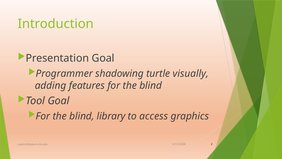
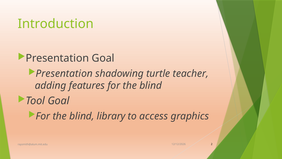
Programmer at (64, 73): Programmer -> Presentation
visually: visually -> teacher
